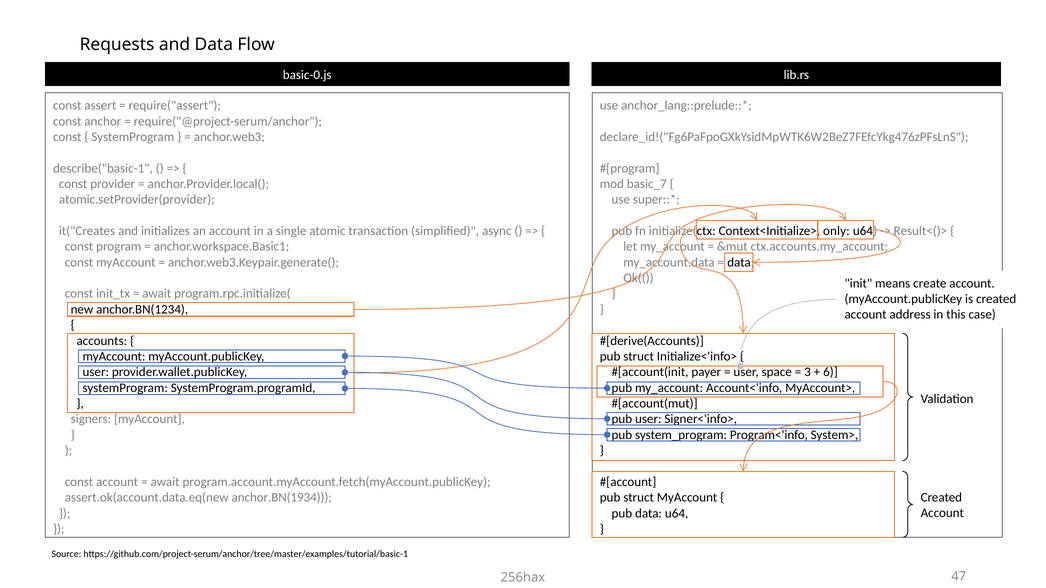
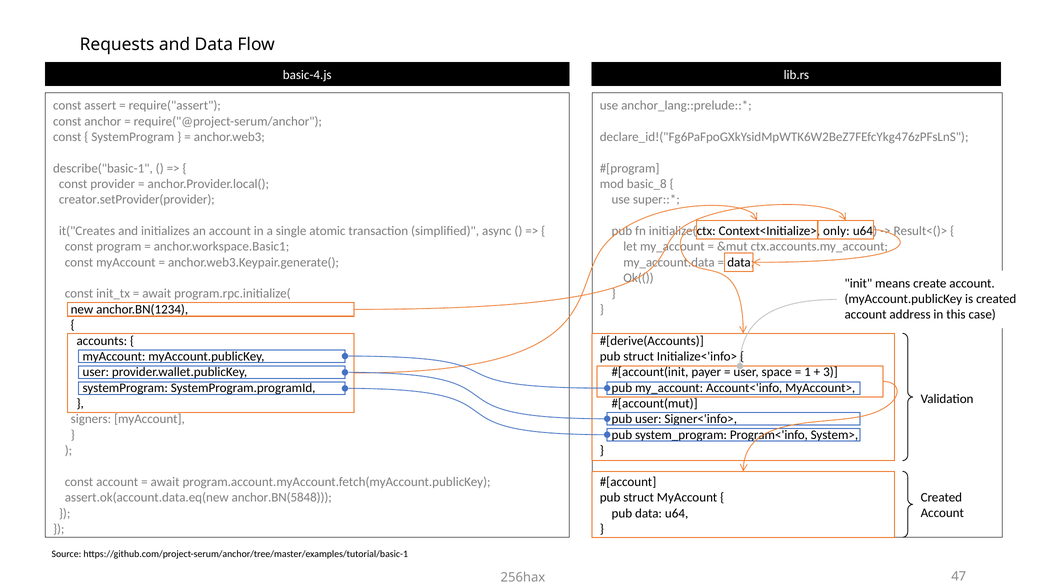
basic-0.js: basic-0.js -> basic-4.js
basic_7: basic_7 -> basic_8
atomic.setProvider(provider: atomic.setProvider(provider -> creator.setProvider(provider
3: 3 -> 1
6: 6 -> 3
anchor.BN(1934: anchor.BN(1934 -> anchor.BN(5848
